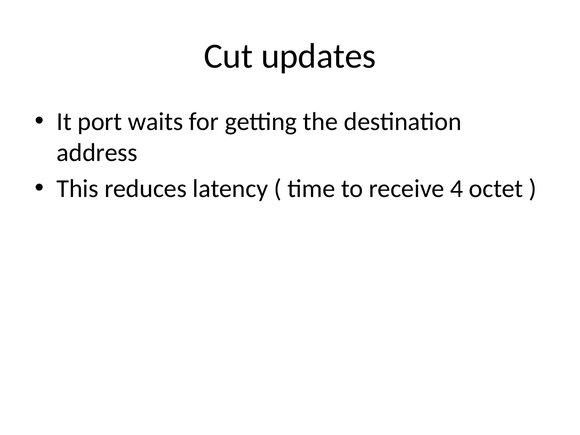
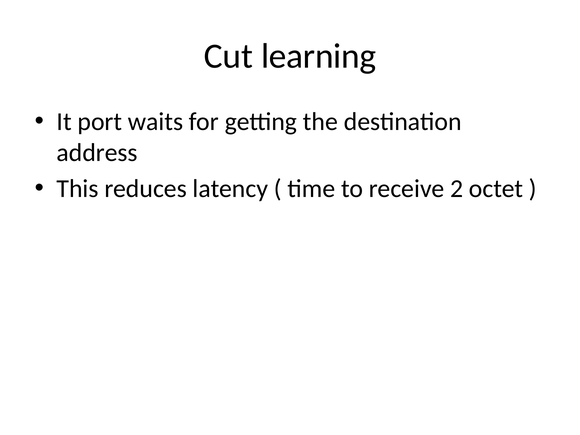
updates: updates -> learning
4: 4 -> 2
